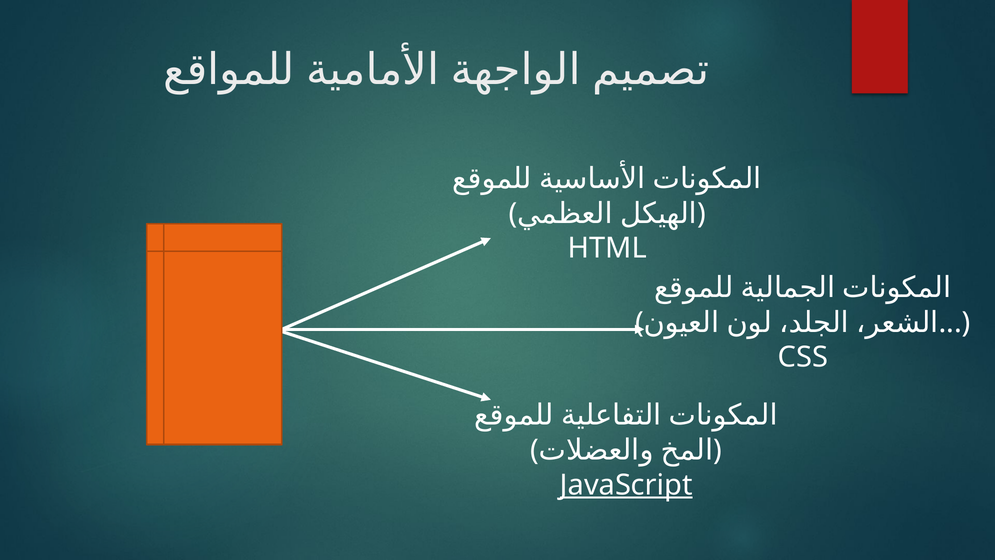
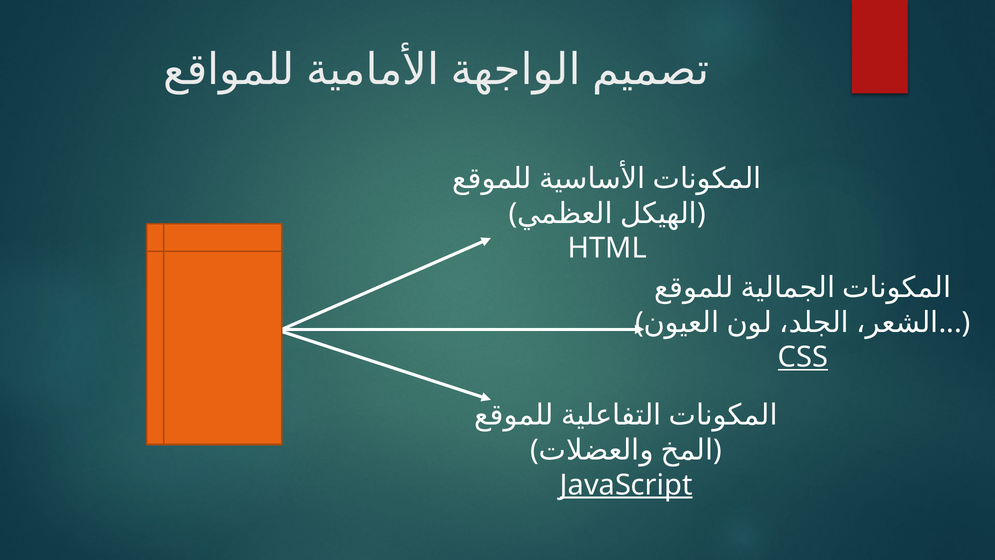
CSS underline: none -> present
